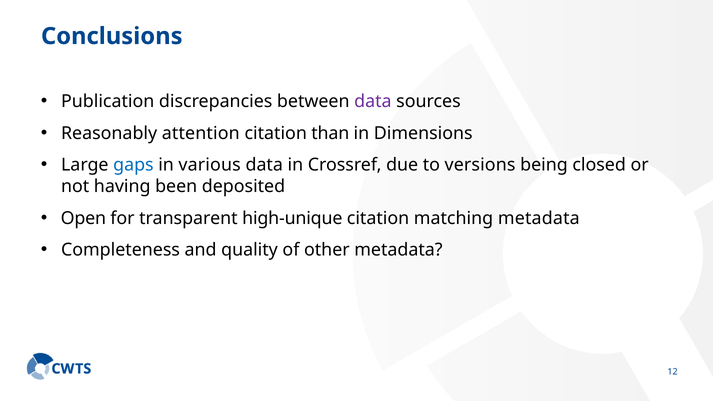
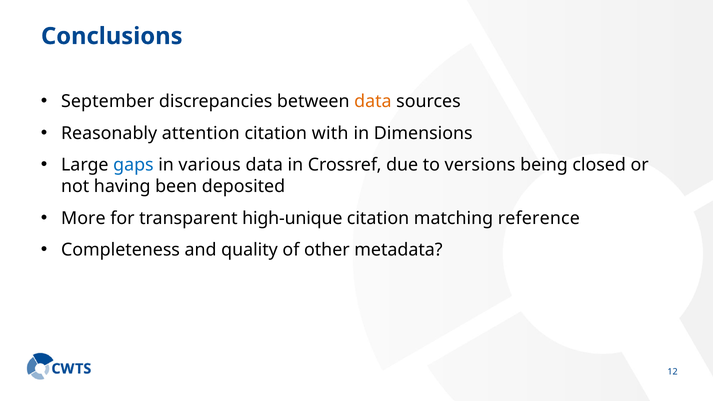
Publication: Publication -> September
data at (373, 101) colour: purple -> orange
than: than -> with
Open: Open -> More
matching metadata: metadata -> reference
